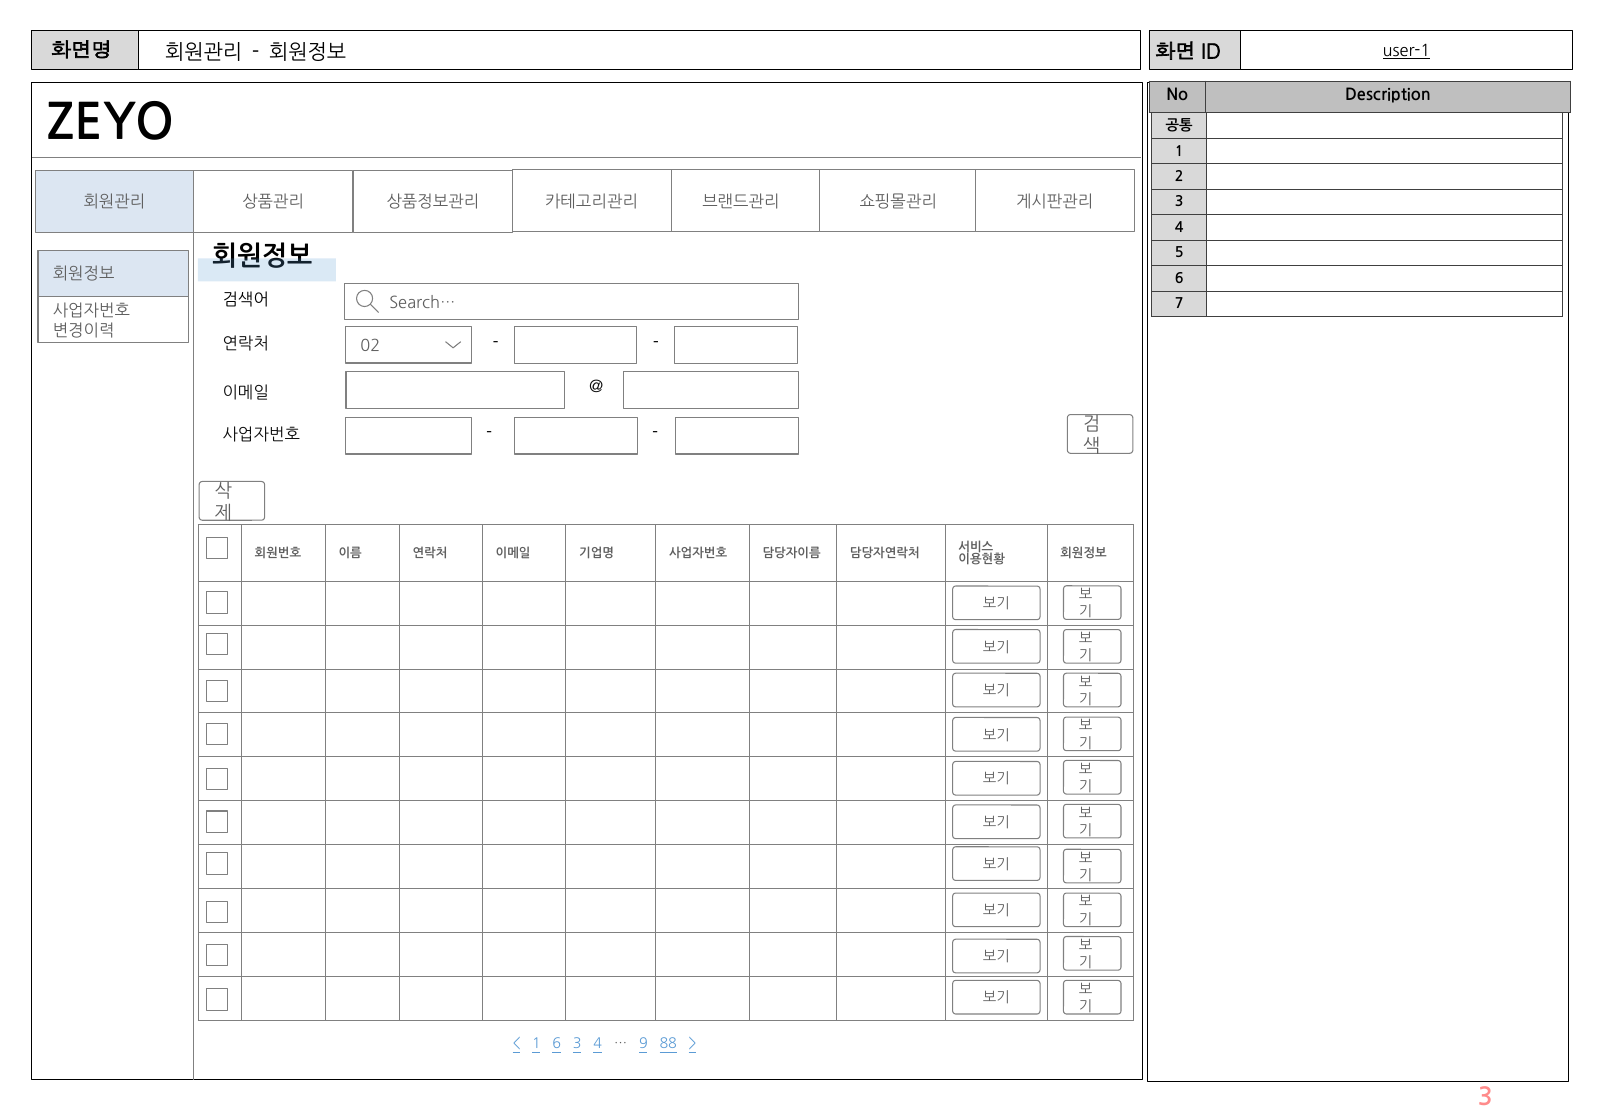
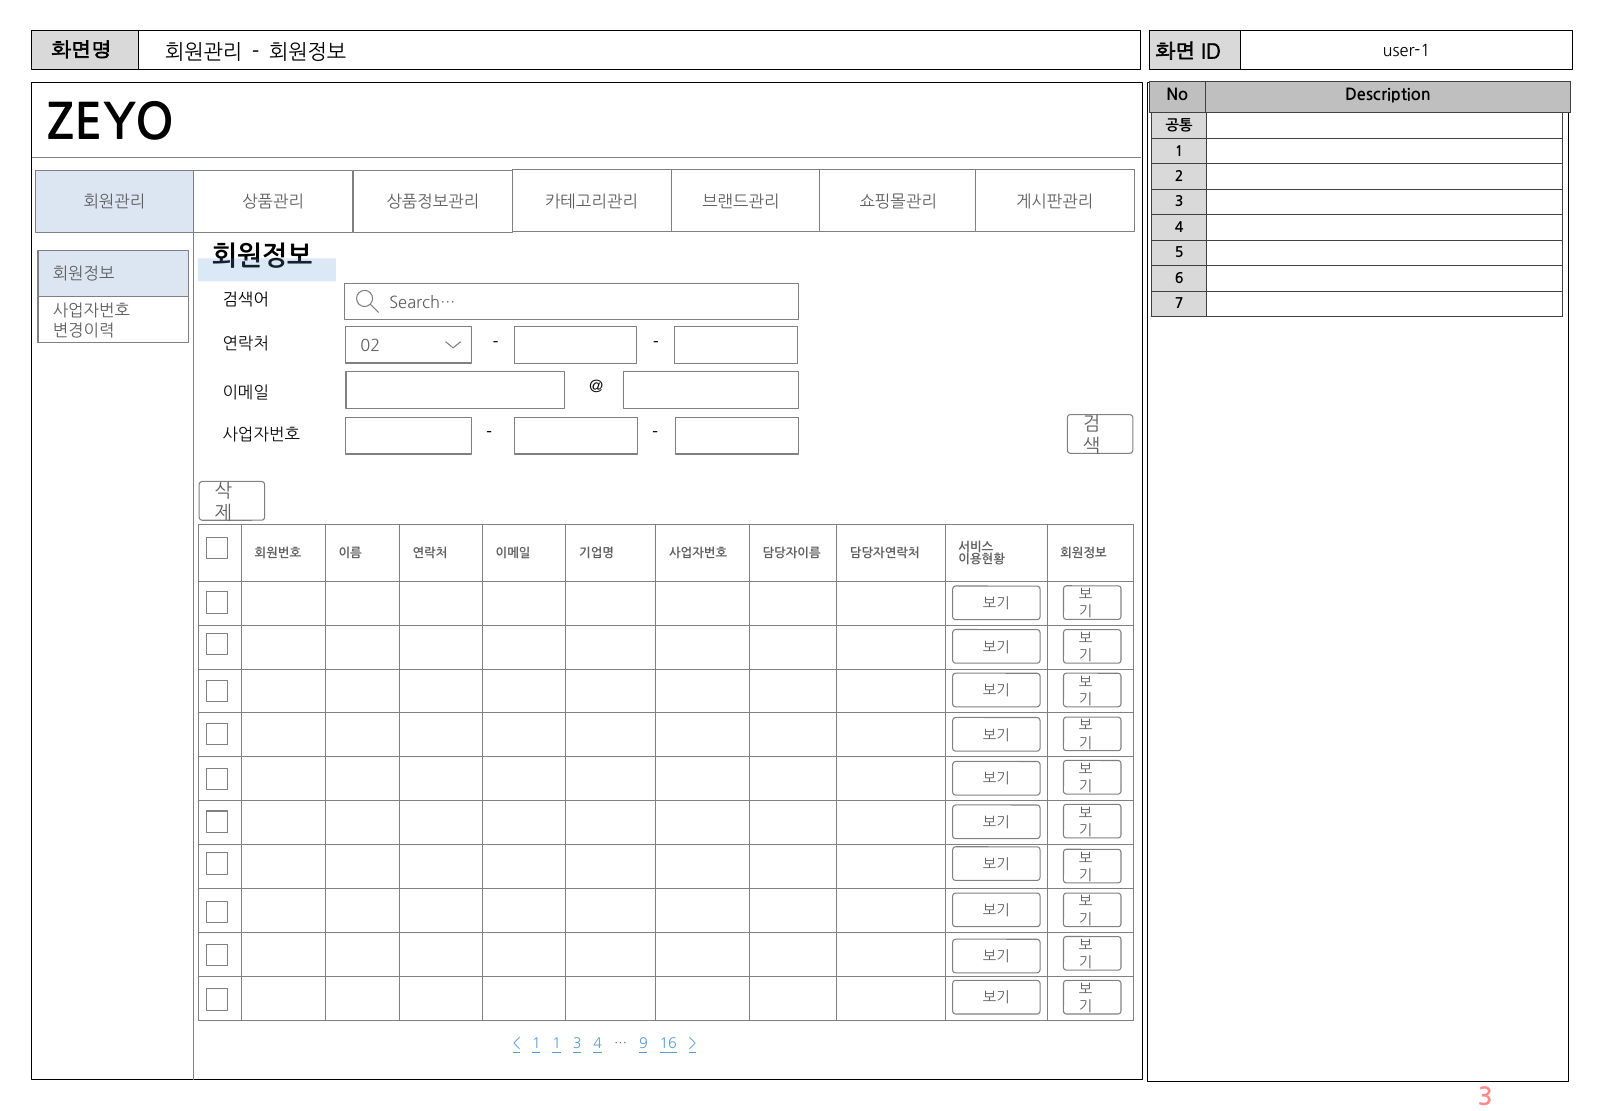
user-1 underline: present -> none
1 6: 6 -> 1
88: 88 -> 16
